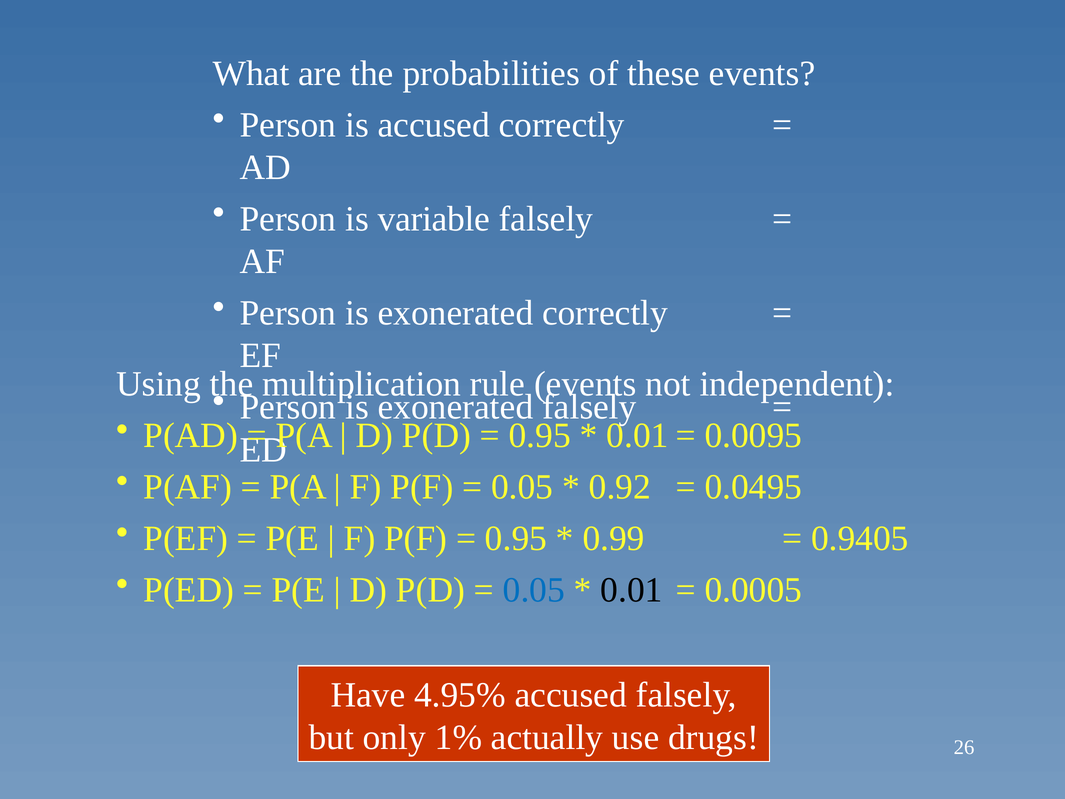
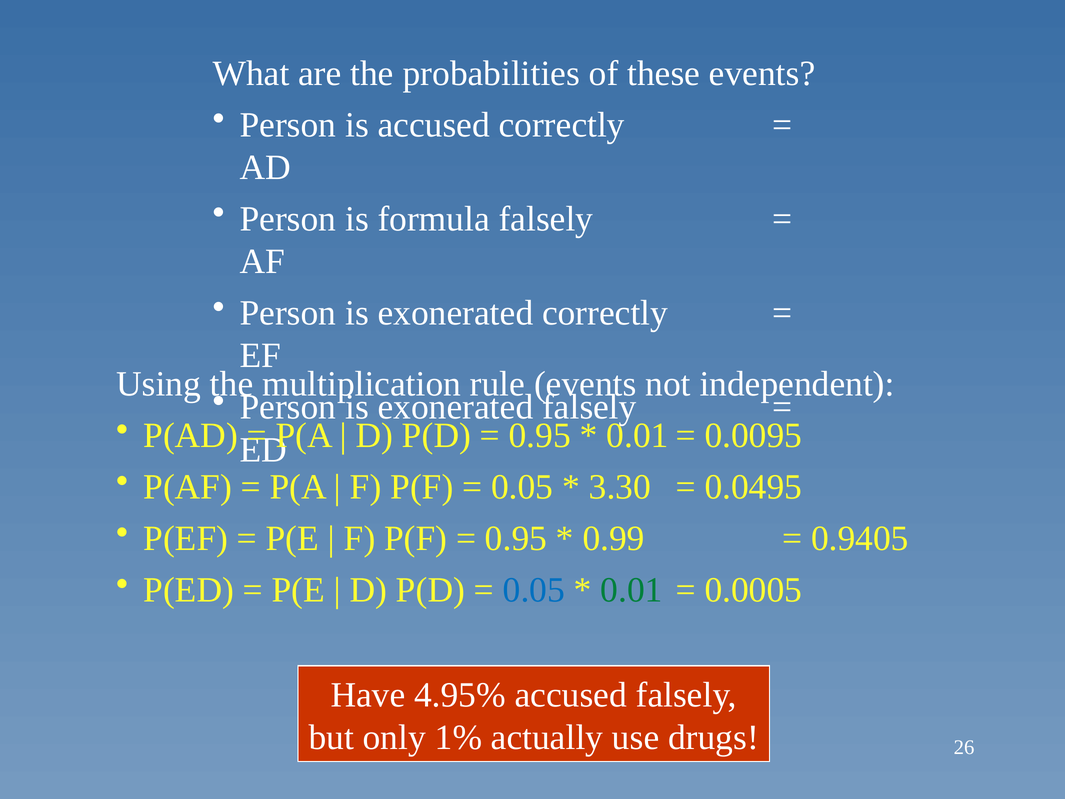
variable: variable -> formula
0.92: 0.92 -> 3.30
0.01 colour: black -> green
